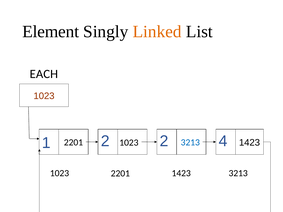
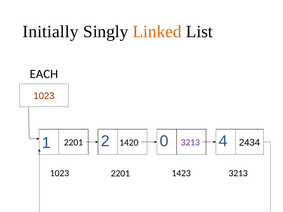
Element: Element -> Initially
2 2: 2 -> 0
4 1423: 1423 -> 2434
2201 1023: 1023 -> 1420
3213 at (190, 143) colour: blue -> purple
